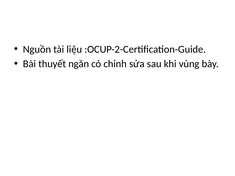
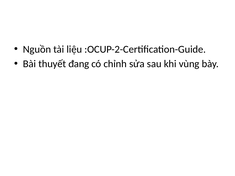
ngăn: ngăn -> đang
